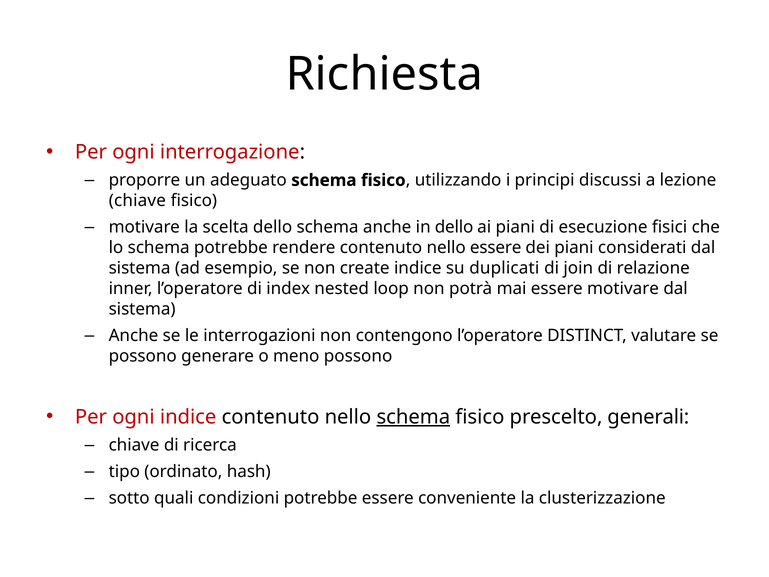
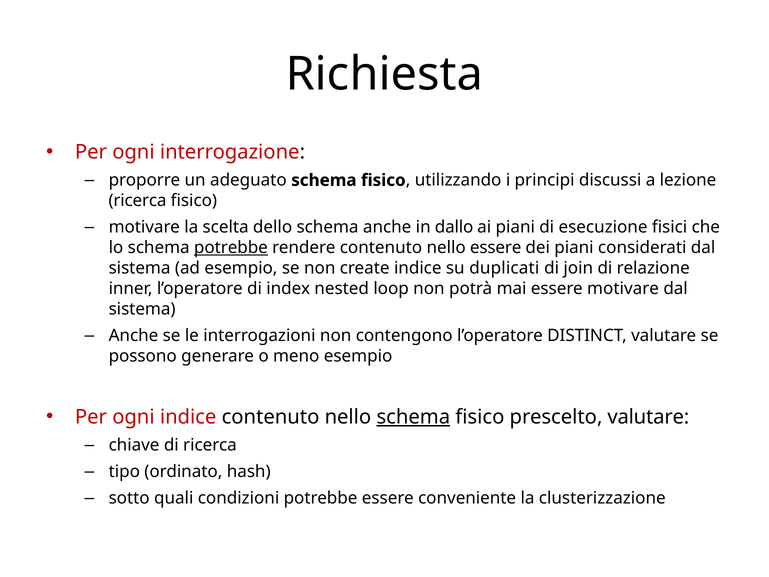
chiave at (137, 201): chiave -> ricerca
in dello: dello -> dallo
potrebbe at (231, 248) underline: none -> present
meno possono: possono -> esempio
prescelto generali: generali -> valutare
